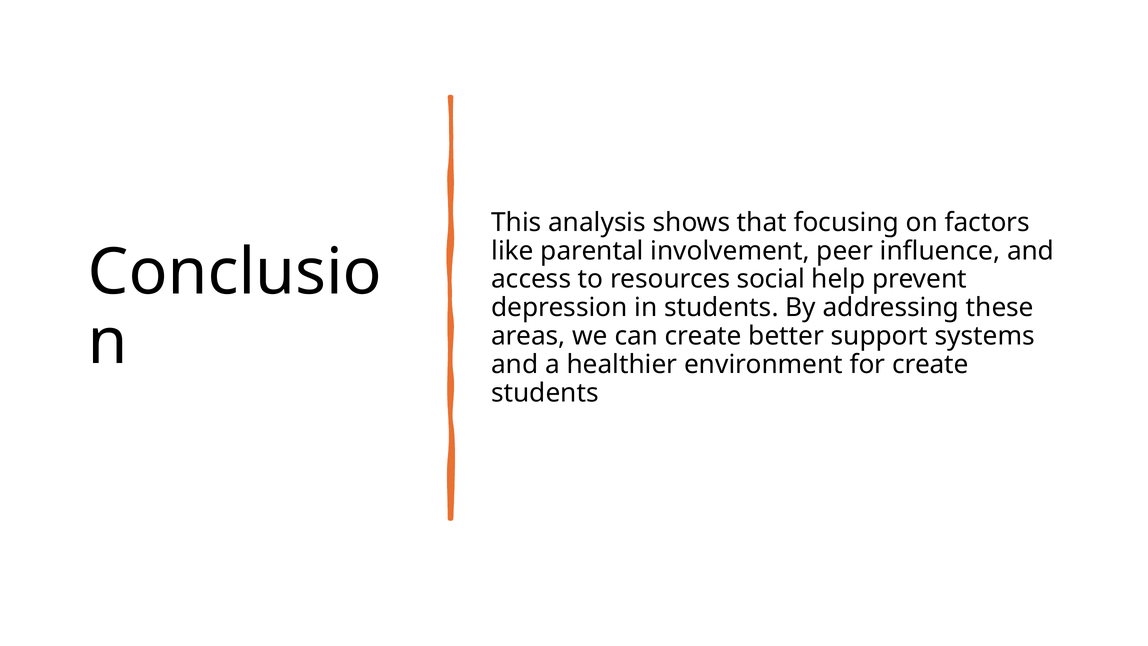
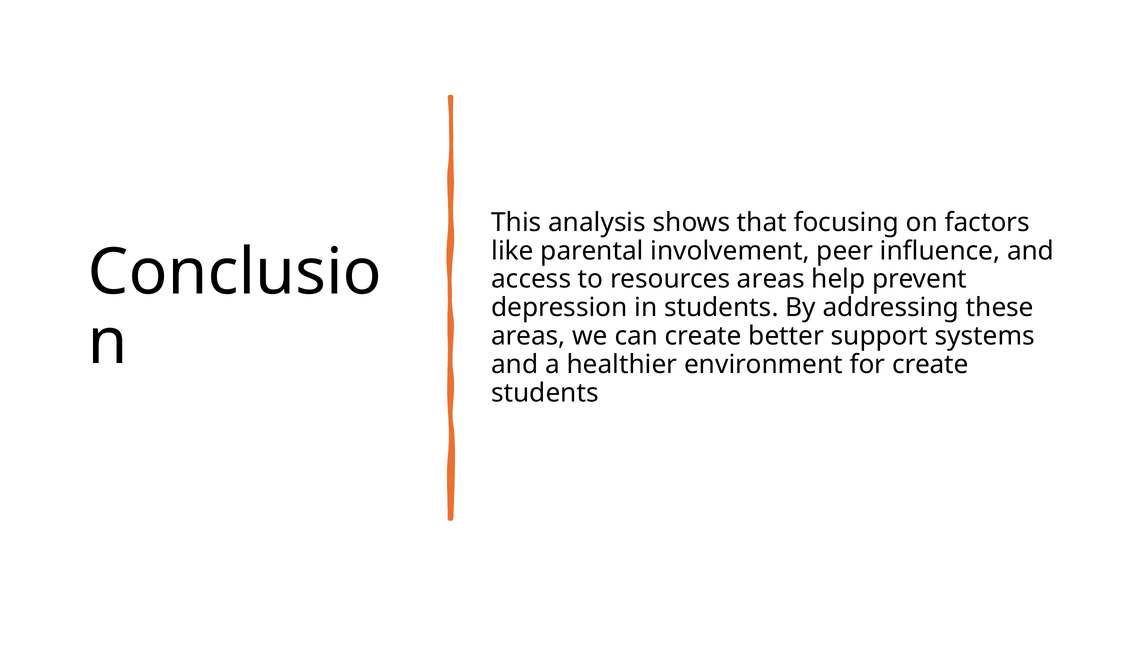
resources social: social -> areas
